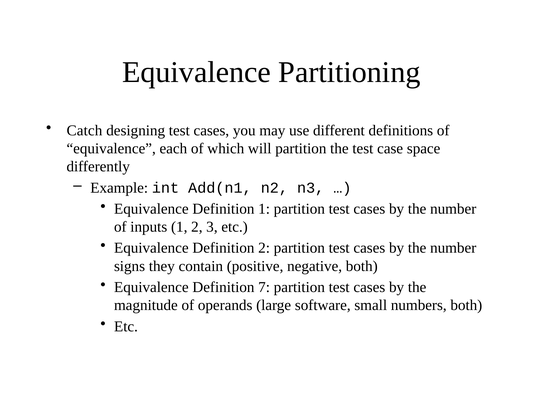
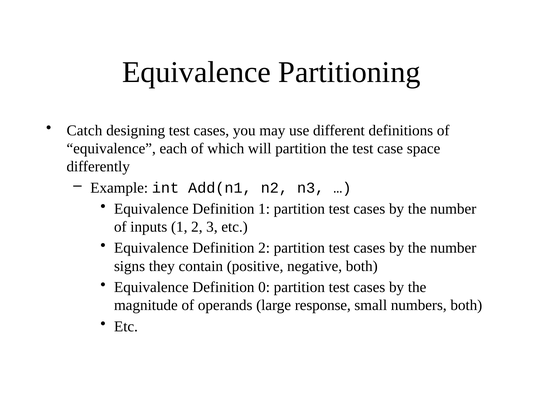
7: 7 -> 0
software: software -> response
